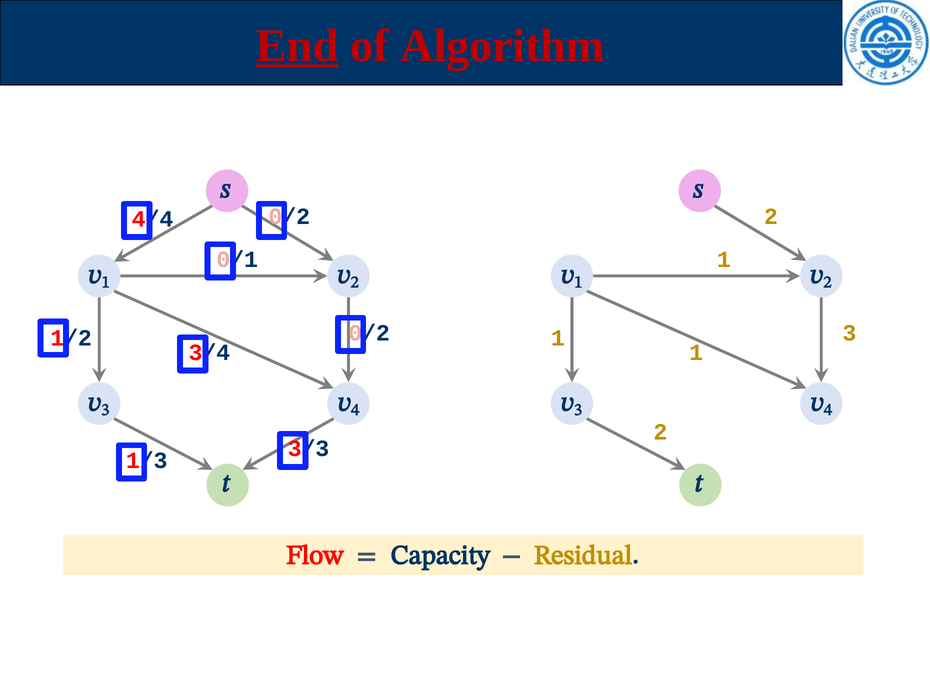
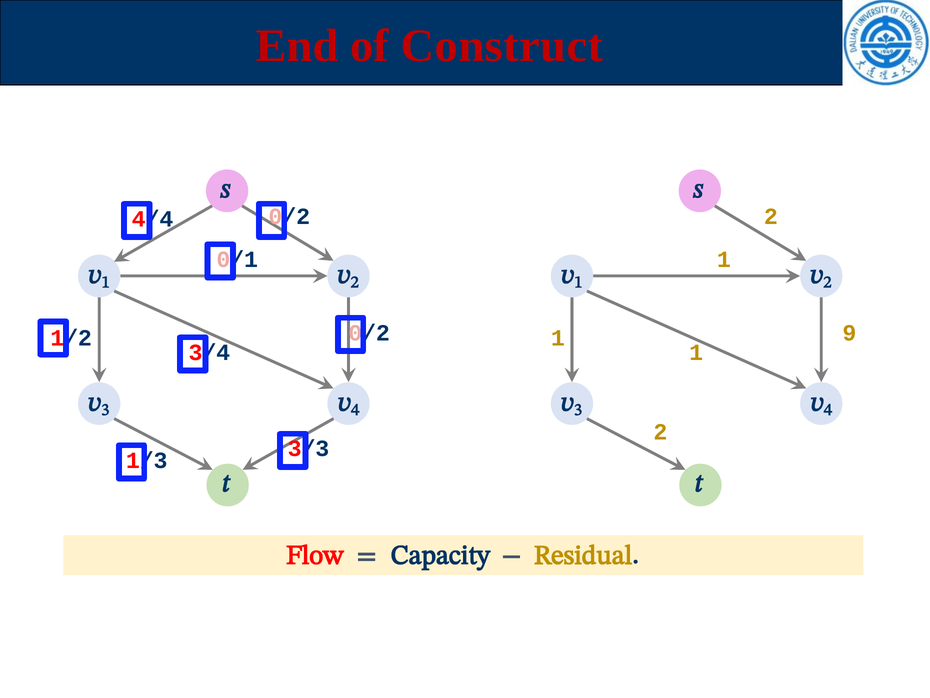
End underline: present -> none
Algorithm: Algorithm -> Construct
3: 3 -> 9
